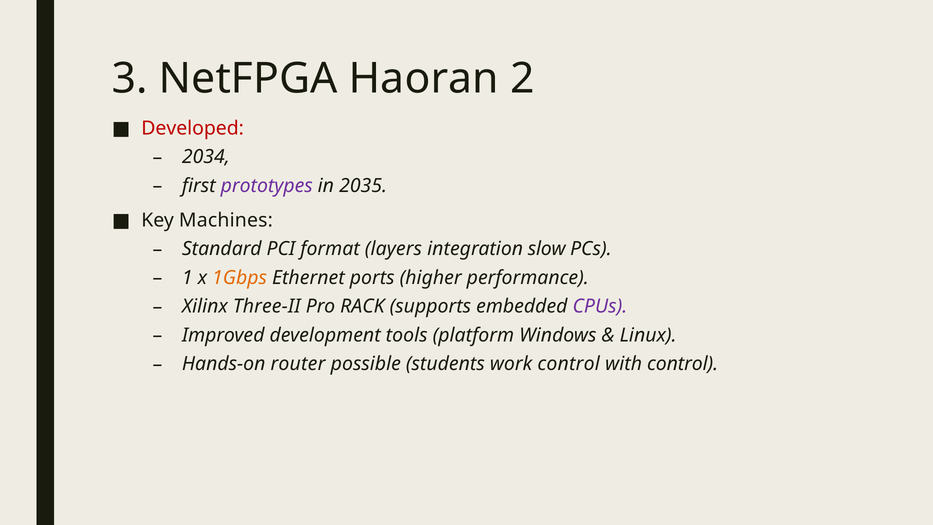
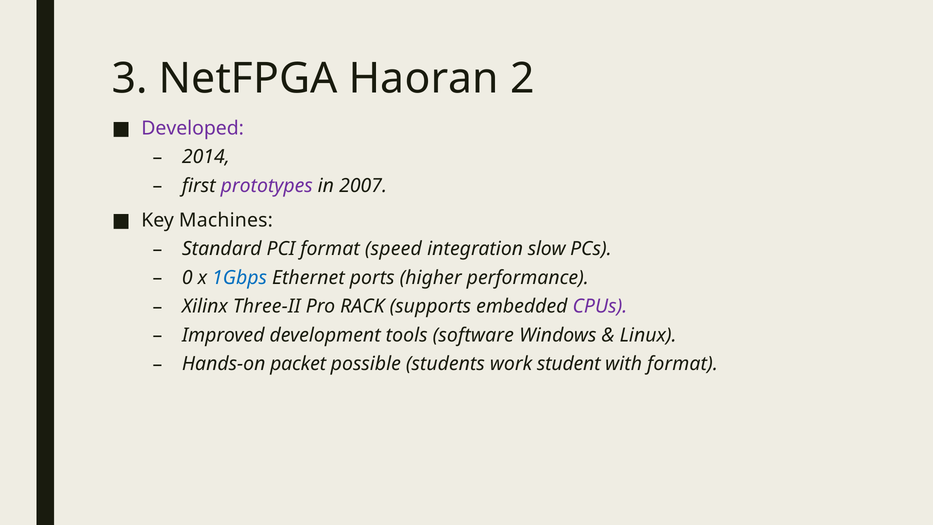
Developed colour: red -> purple
2034: 2034 -> 2014
2035: 2035 -> 2007
layers: layers -> speed
1: 1 -> 0
1Gbps colour: orange -> blue
platform: platform -> software
router: router -> packet
work control: control -> student
with control: control -> format
